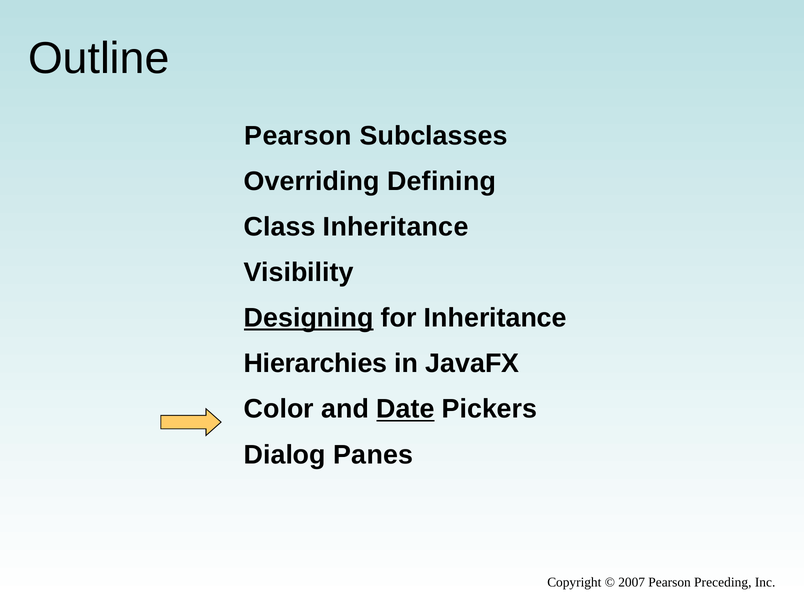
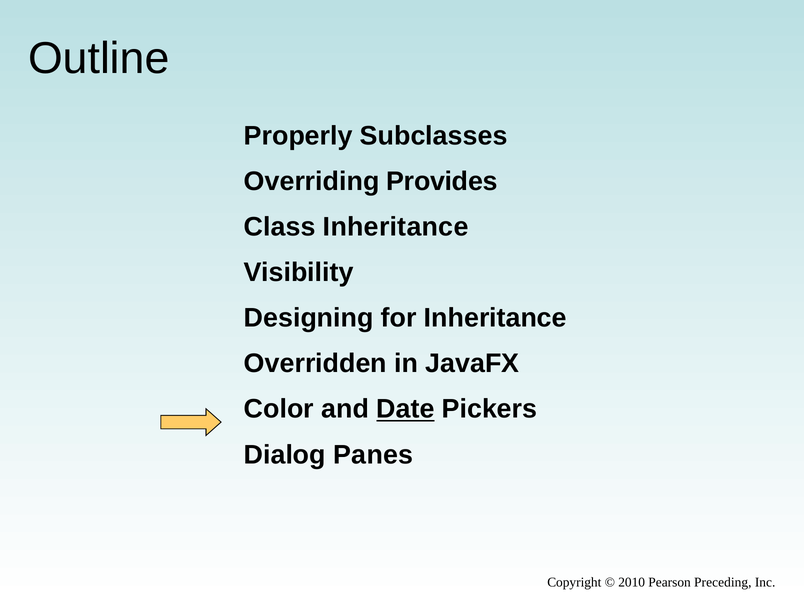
Pearson at (298, 136): Pearson -> Properly
Defining: Defining -> Provides
Designing underline: present -> none
Hierarchies: Hierarchies -> Overridden
2007: 2007 -> 2010
